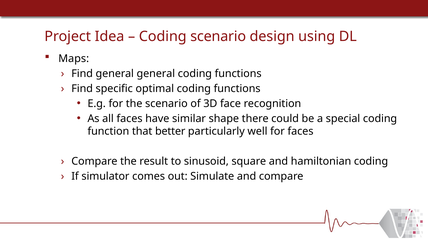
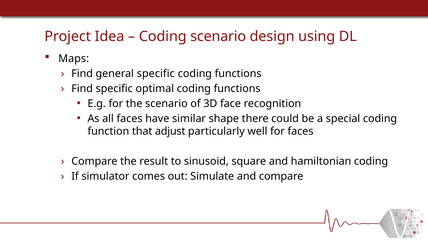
general general: general -> specific
better: better -> adjust
